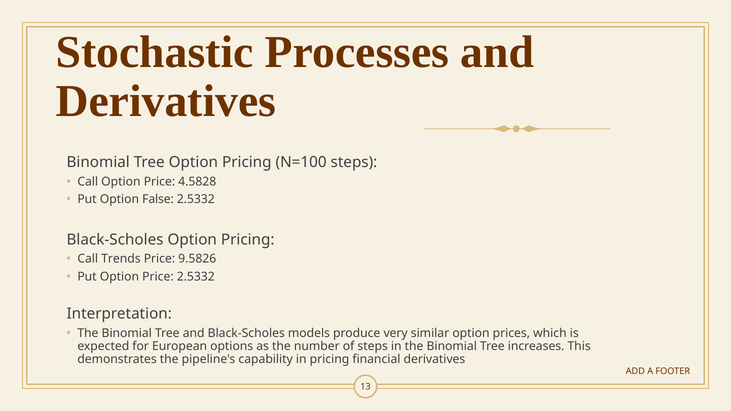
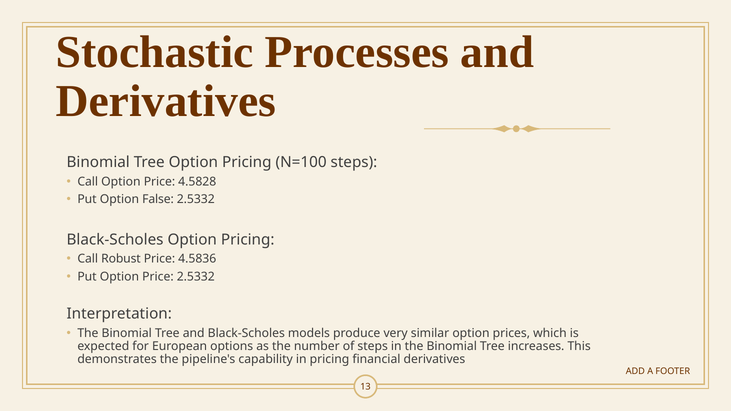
Trends: Trends -> Robust
9.5826: 9.5826 -> 4.5836
